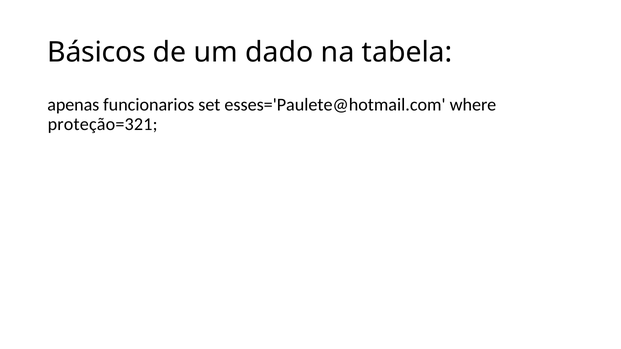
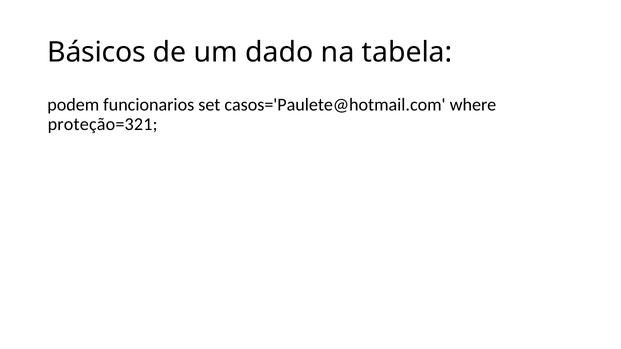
apenas: apenas -> podem
esses='Paulete@hotmail.com: esses='Paulete@hotmail.com -> casos='Paulete@hotmail.com
